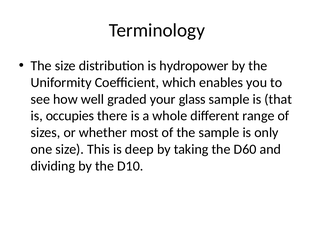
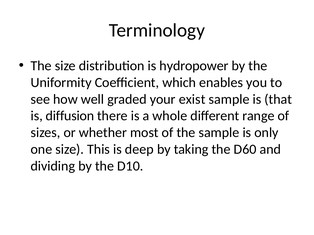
glass: glass -> exist
occupies: occupies -> diffusion
